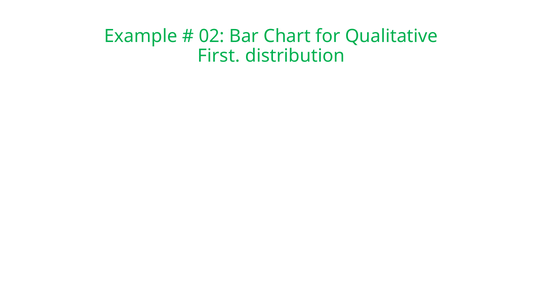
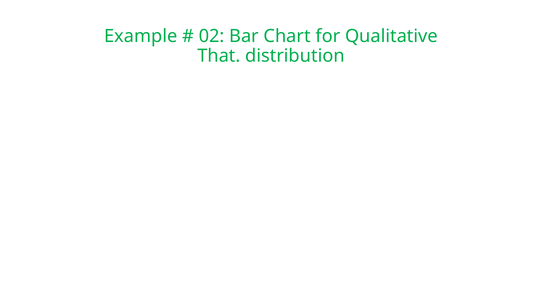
First: First -> That
